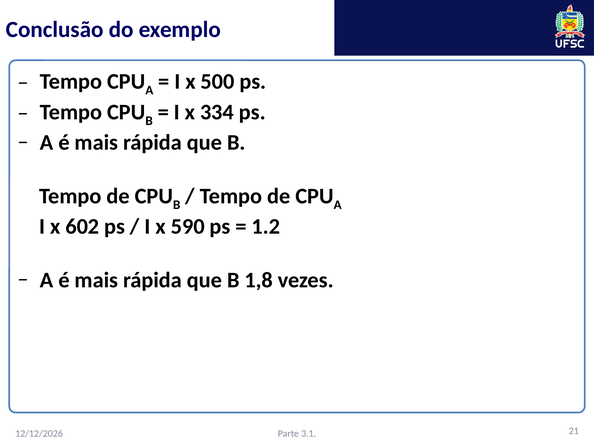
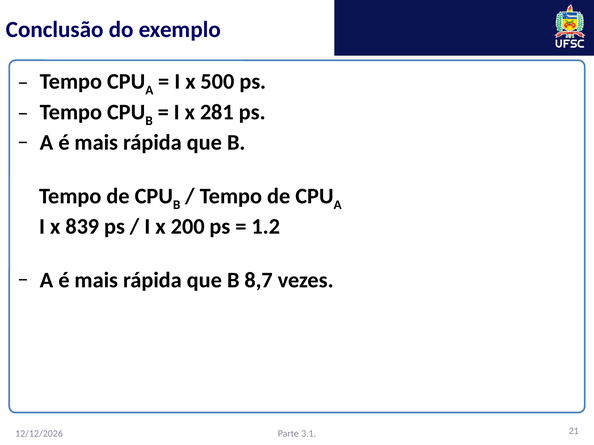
334: 334 -> 281
602: 602 -> 839
590: 590 -> 200
1,8: 1,8 -> 8,7
